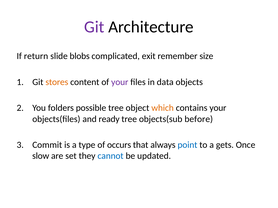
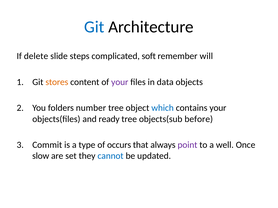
Git at (94, 27) colour: purple -> blue
return: return -> delete
blobs: blobs -> steps
exit: exit -> soft
size: size -> will
possible: possible -> number
which colour: orange -> blue
point colour: blue -> purple
gets: gets -> well
